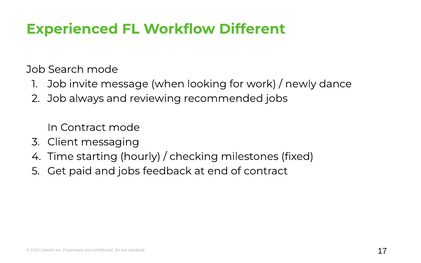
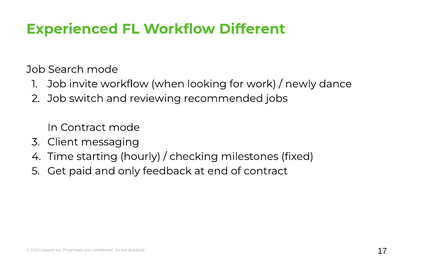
invite message: message -> workflow
always: always -> switch
and jobs: jobs -> only
